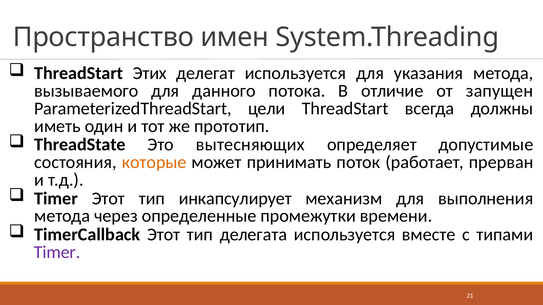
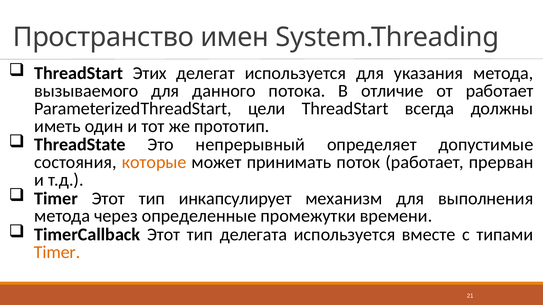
от запущен: запущен -> работает
вытесняющих: вытесняющих -> непрерывный
Timer at (57, 252) colour: purple -> orange
